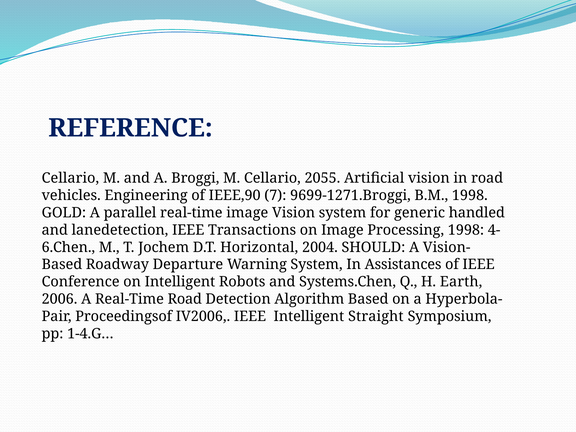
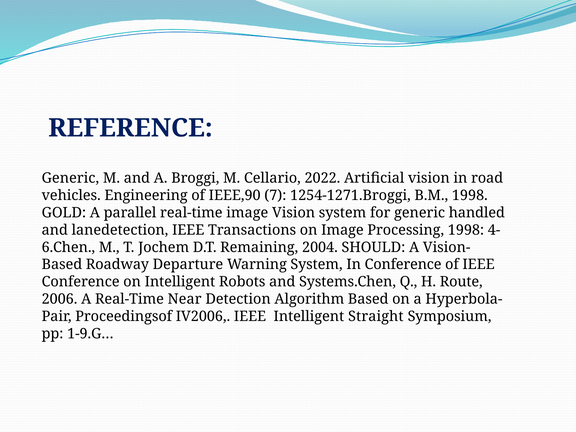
Cellario at (70, 178): Cellario -> Generic
2055: 2055 -> 2022
9699-1271.Broggi: 9699-1271.Broggi -> 1254-1271.Broggi
Horizontal: Horizontal -> Remaining
In Assistances: Assistances -> Conference
Earth: Earth -> Route
Real-Time Road: Road -> Near
1-4.G…: 1-4.G… -> 1-9.G…
